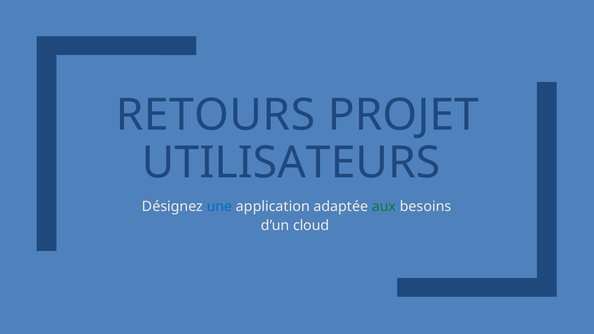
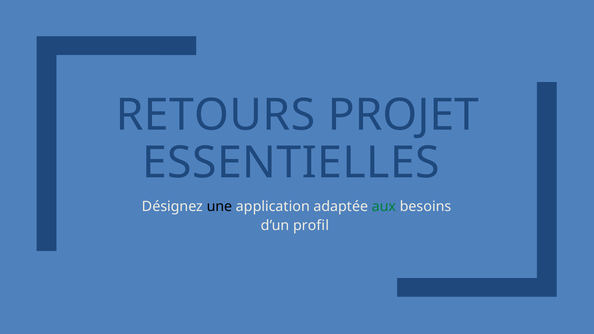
UTILISATEURS: UTILISATEURS -> ESSENTIELLES
une colour: blue -> black
cloud: cloud -> profil
